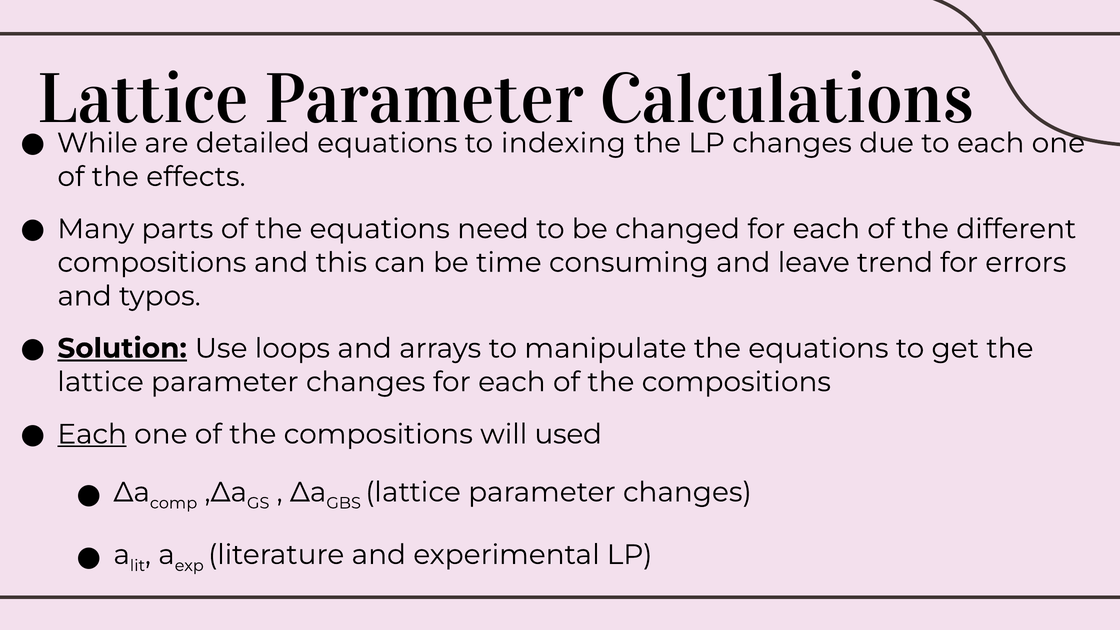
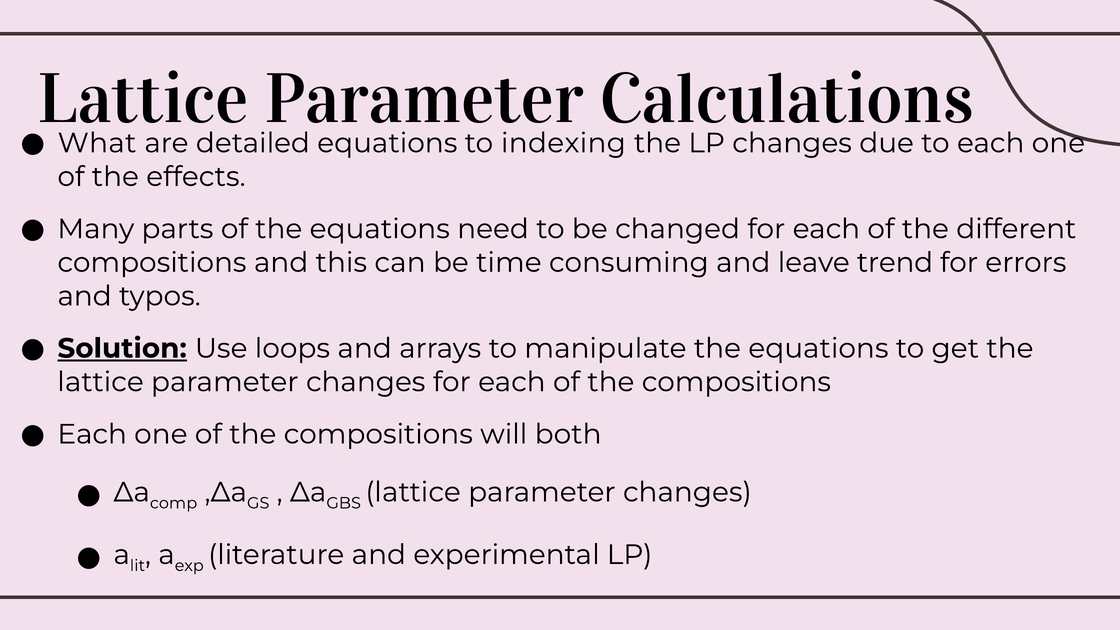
While: While -> What
Each at (92, 434) underline: present -> none
used: used -> both
